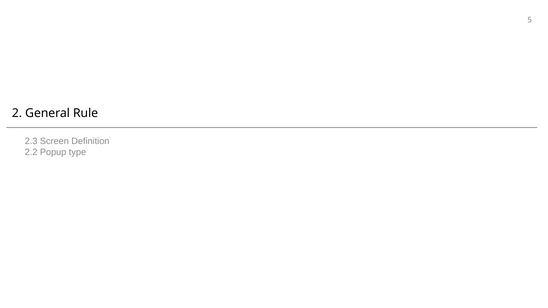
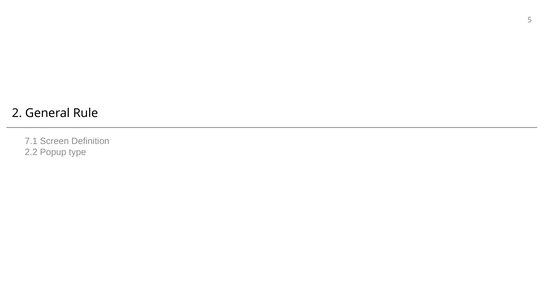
2.3: 2.3 -> 7.1
